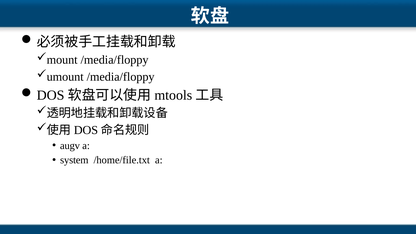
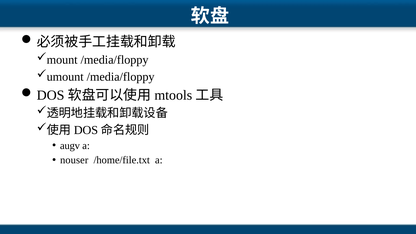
system: system -> nouser
